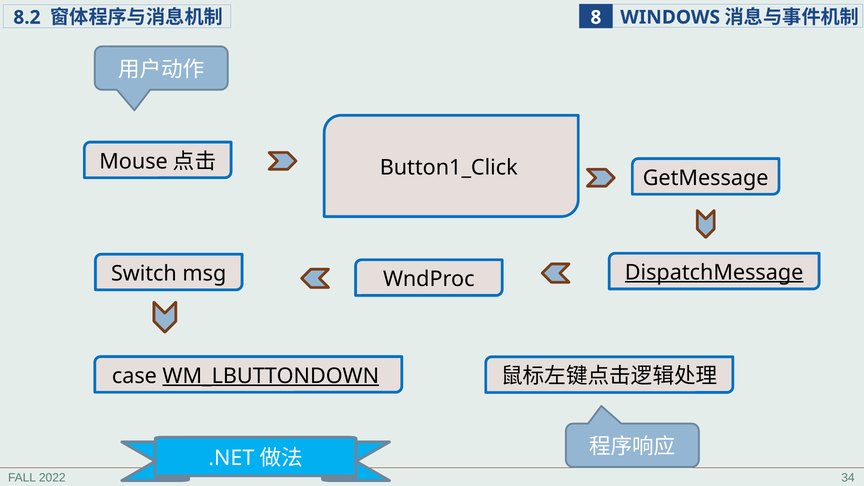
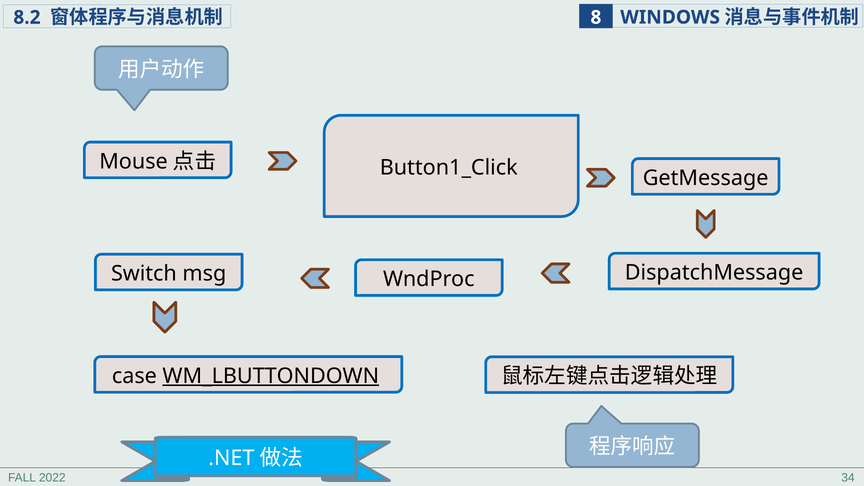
DispatchMessage underline: present -> none
